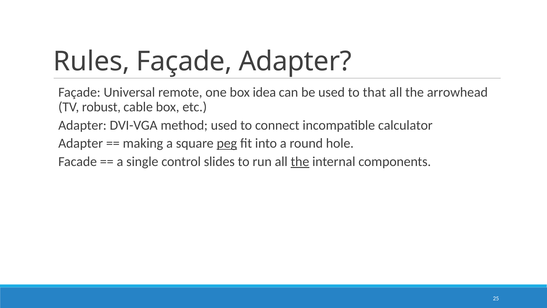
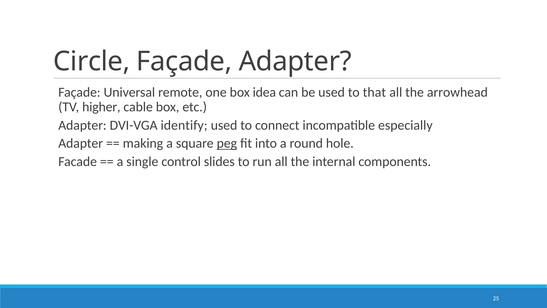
Rules: Rules -> Circle
robust: robust -> higher
method: method -> identify
calculator: calculator -> especially
the at (300, 161) underline: present -> none
